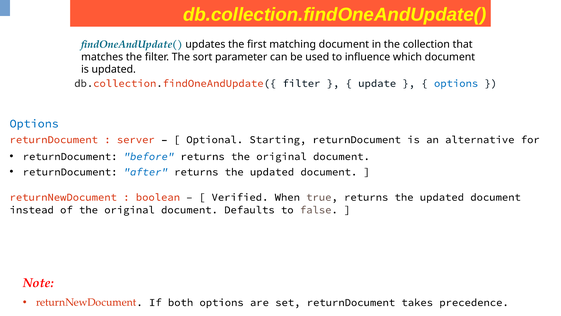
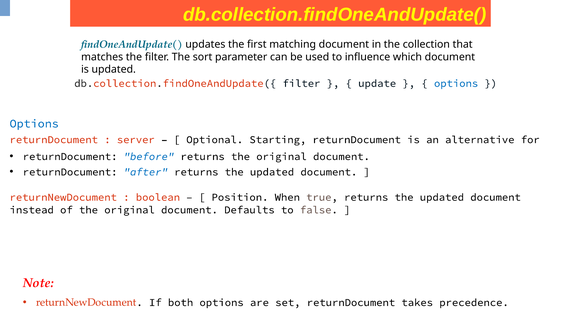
Verified: Verified -> Position
